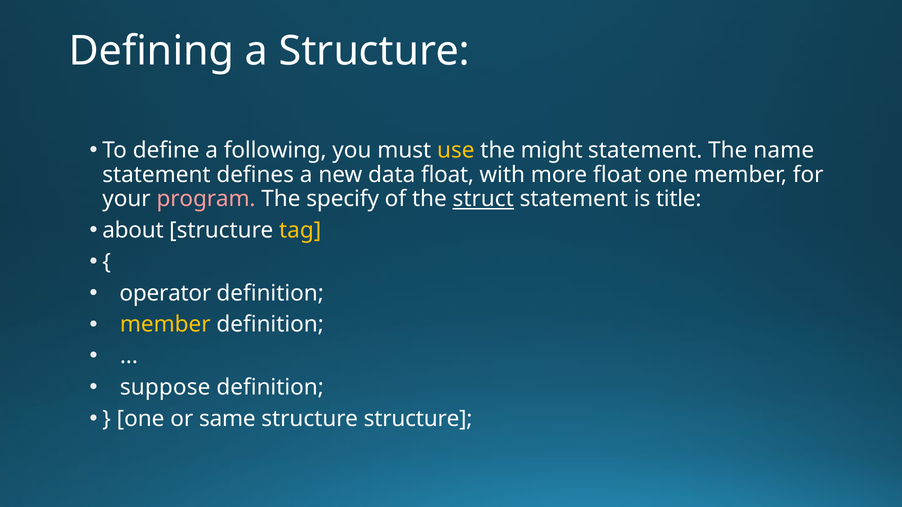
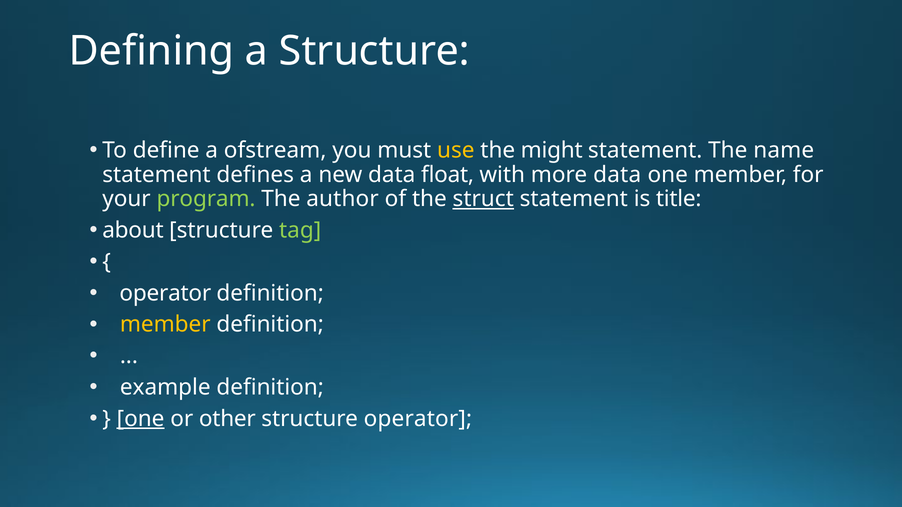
following: following -> ofstream
more float: float -> data
program colour: pink -> light green
specify: specify -> author
tag colour: yellow -> light green
suppose: suppose -> example
one at (141, 419) underline: none -> present
same: same -> other
structure structure: structure -> operator
